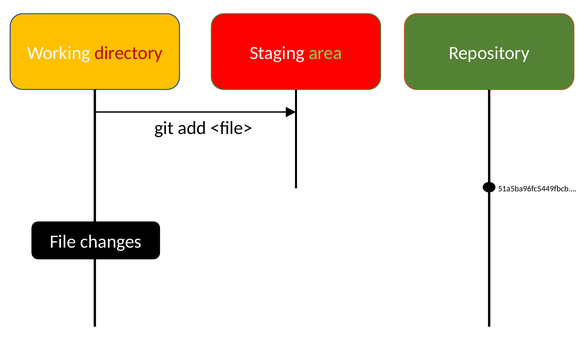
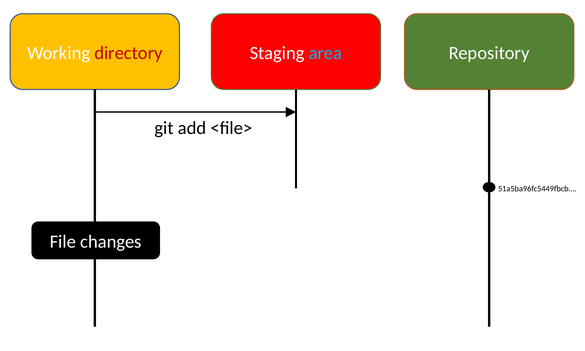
area colour: light green -> light blue
